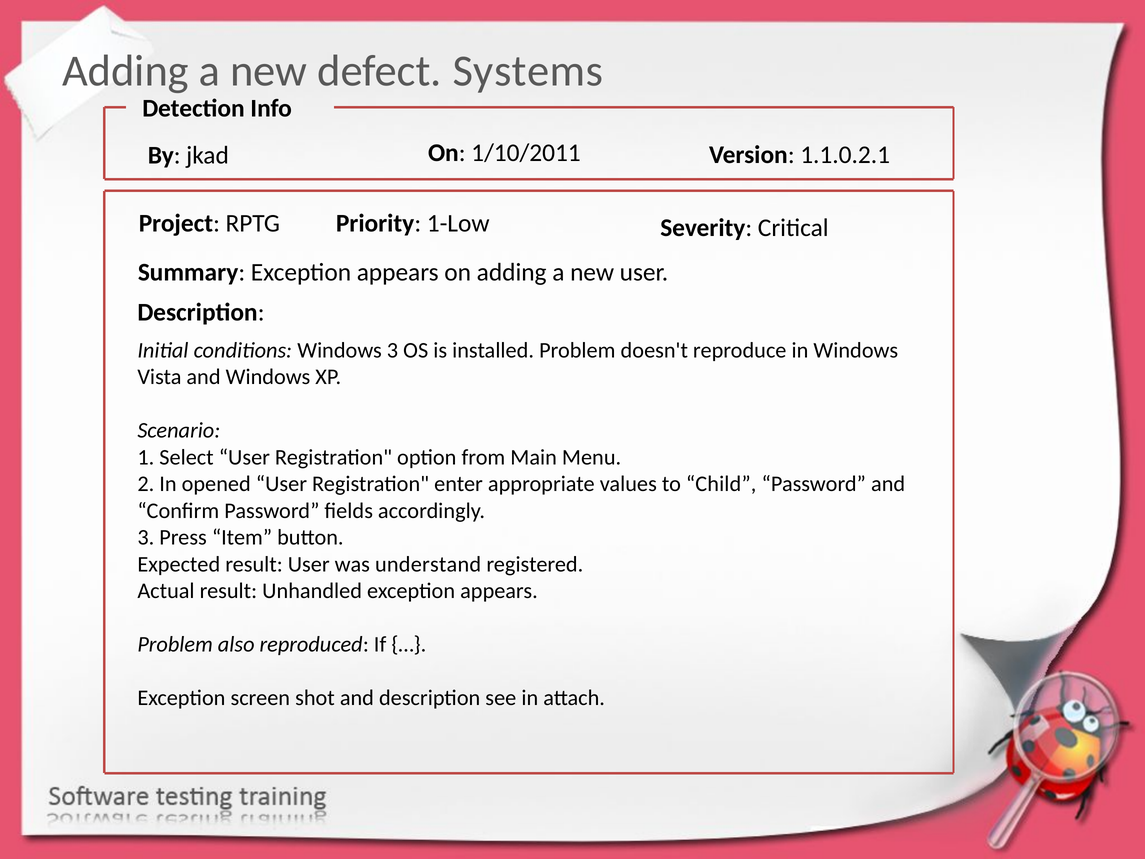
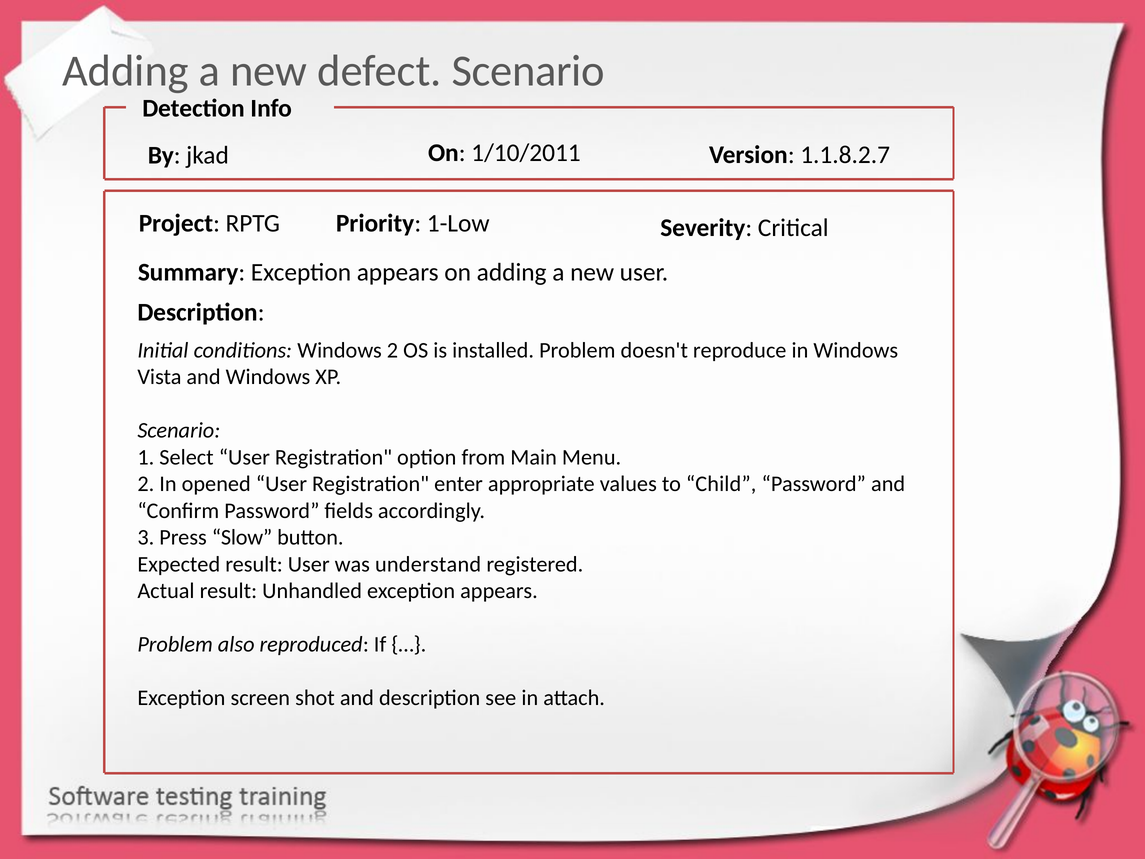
defect Systems: Systems -> Scenario
1.1.0.2.1: 1.1.0.2.1 -> 1.1.8.2.7
Windows 3: 3 -> 2
Item: Item -> Slow
